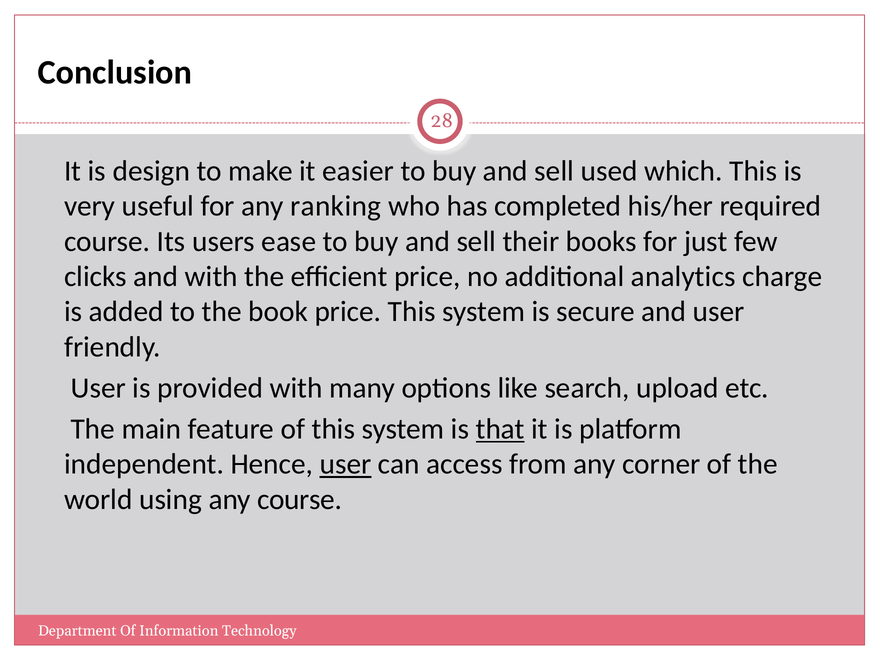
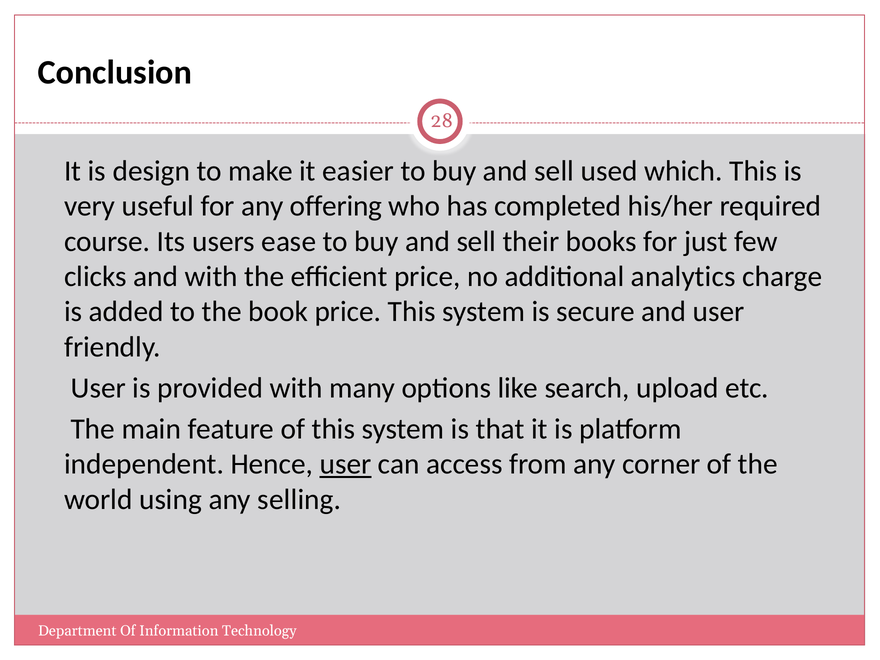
ranking: ranking -> offering
that underline: present -> none
any course: course -> selling
